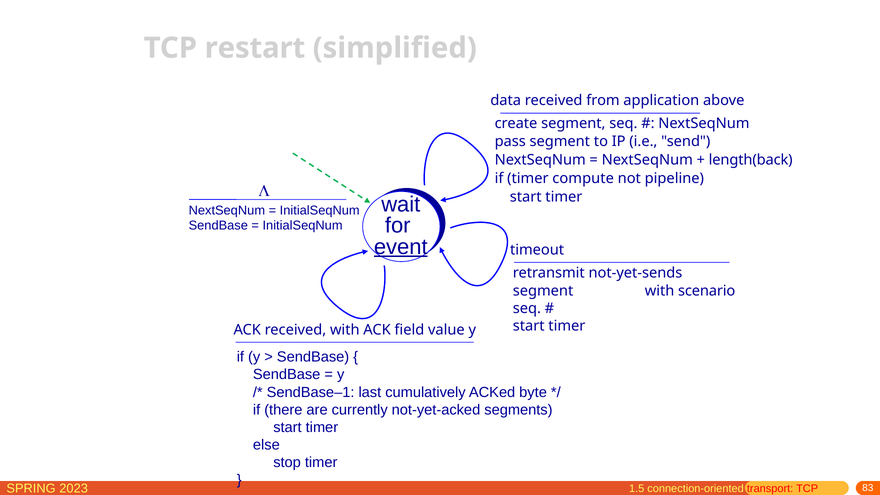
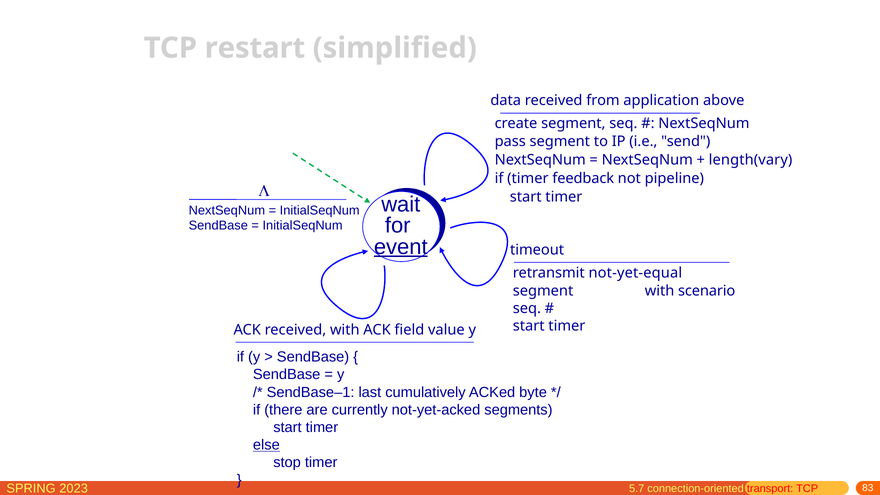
length(back: length(back -> length(vary
compute: compute -> feedback
not-yet-sends: not-yet-sends -> not-yet-equal
else underline: none -> present
1.5: 1.5 -> 5.7
